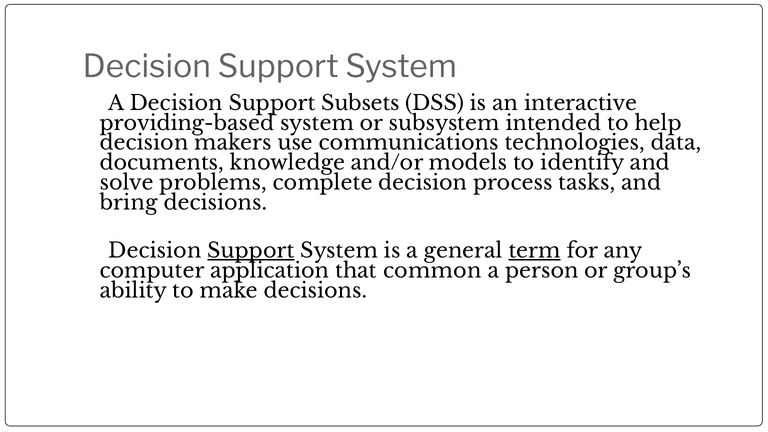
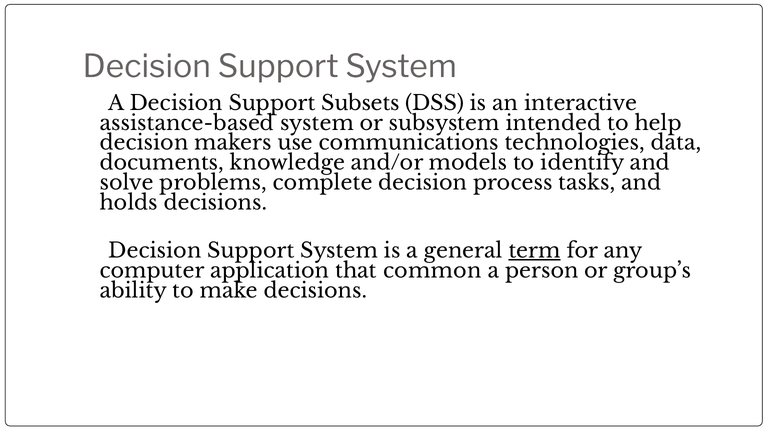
providing-based: providing-based -> assistance-based
bring: bring -> holds
Support at (251, 251) underline: present -> none
